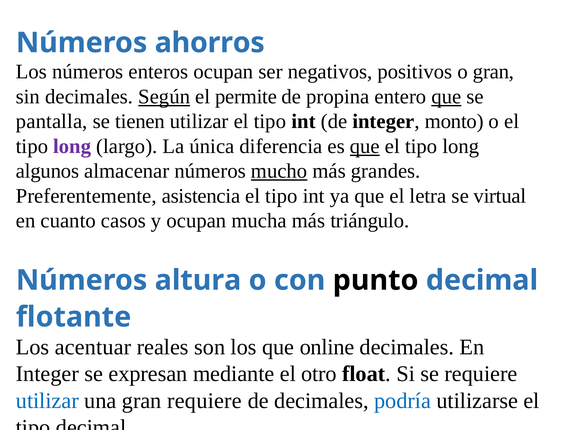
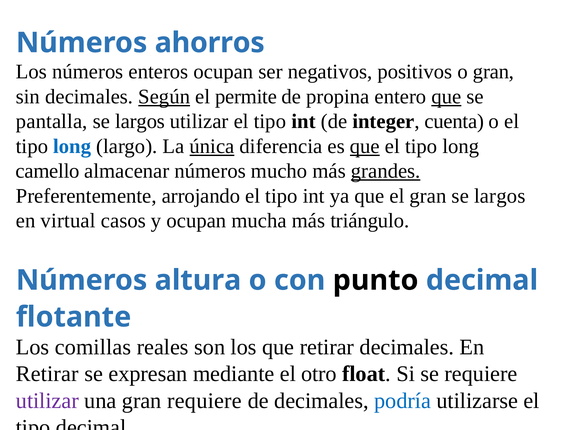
tienen at (140, 121): tienen -> largos
monto: monto -> cuenta
long at (72, 146) colour: purple -> blue
única underline: none -> present
algunos: algunos -> camello
mucho underline: present -> none
grandes underline: none -> present
asistencia: asistencia -> arrojando
el letra: letra -> gran
virtual at (500, 196): virtual -> largos
cuanto: cuanto -> virtual
acentuar: acentuar -> comillas
que online: online -> retirar
Integer at (47, 374): Integer -> Retirar
utilizar at (47, 400) colour: blue -> purple
